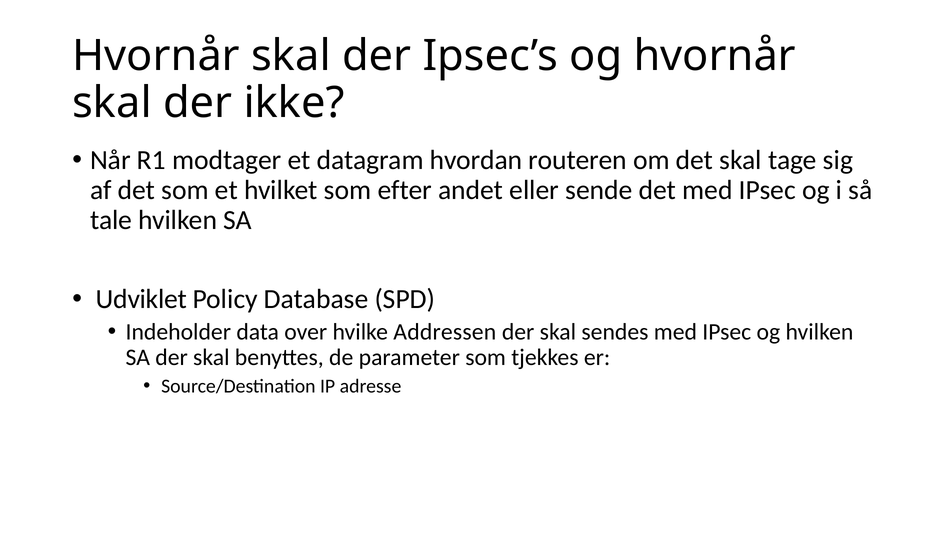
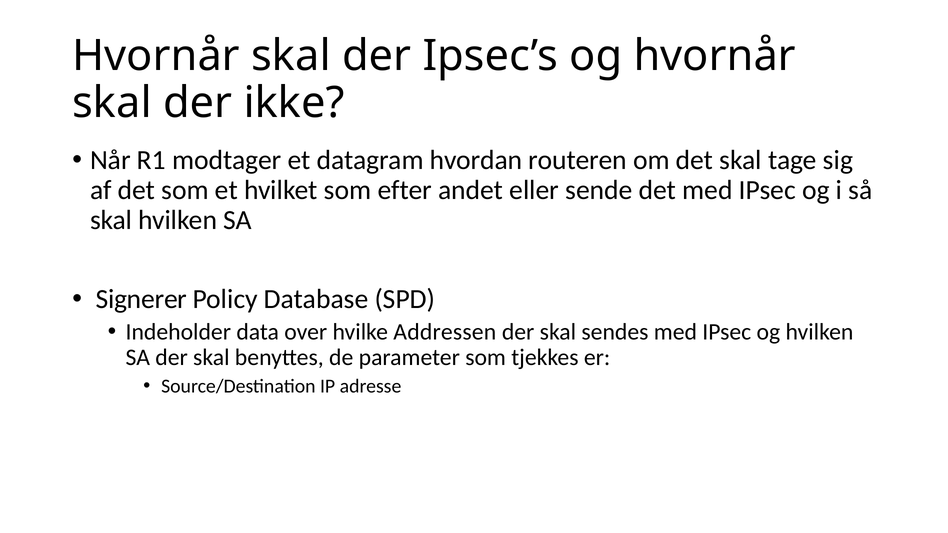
tale at (111, 220): tale -> skal
Udviklet: Udviklet -> Signerer
